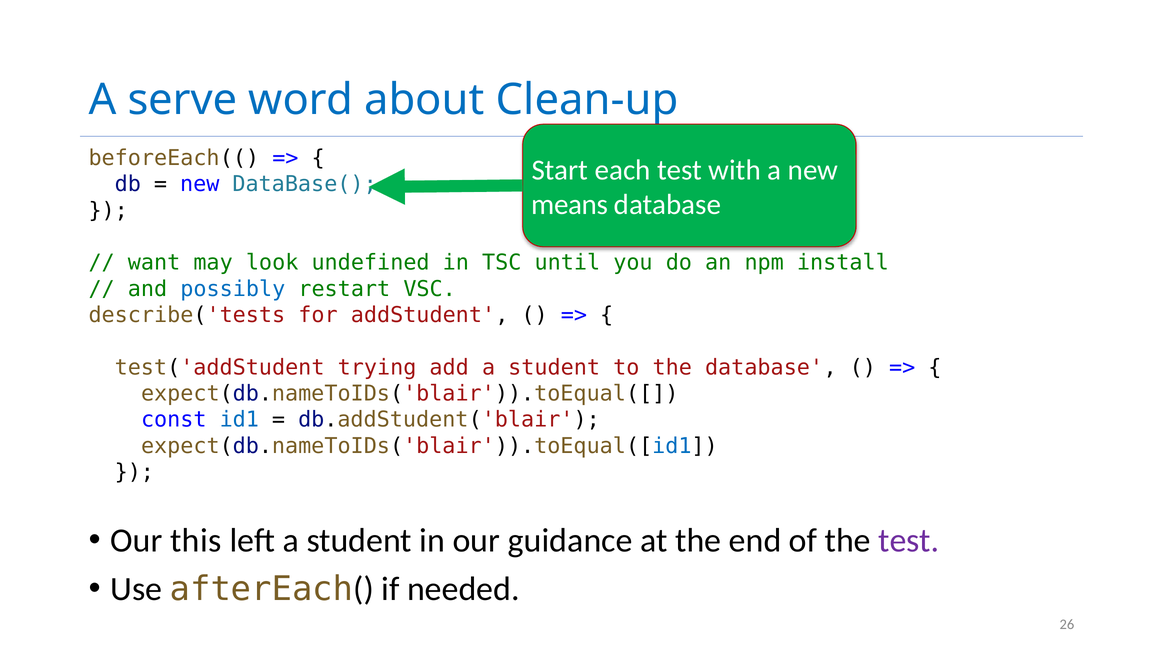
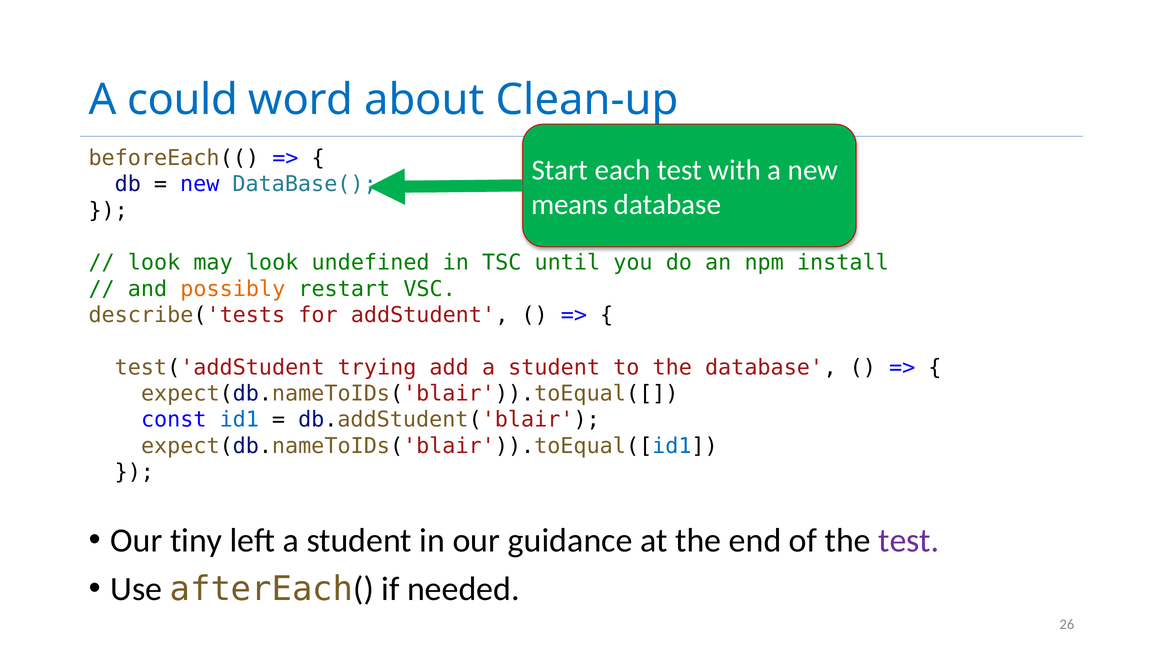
serve: serve -> could
want at (154, 263): want -> look
possibly colour: blue -> orange
this: this -> tiny
